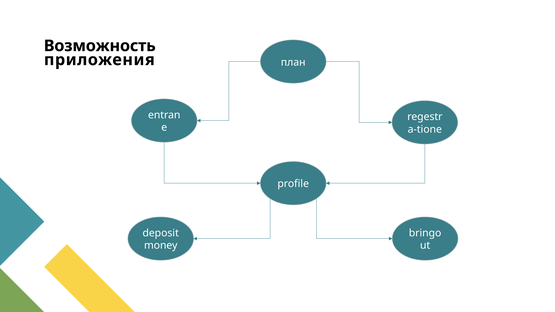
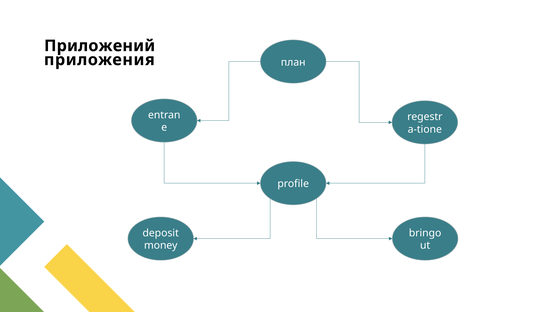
Возможность: Возможность -> Приложений
